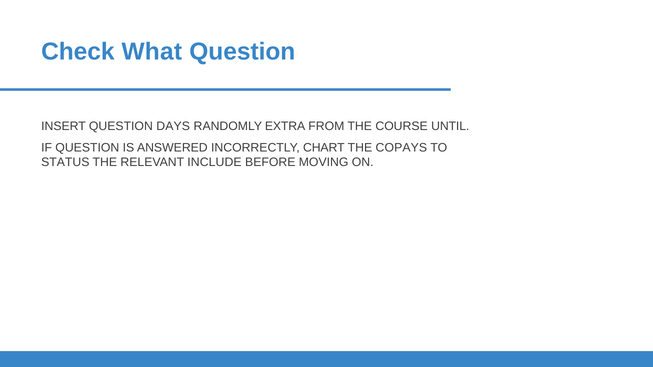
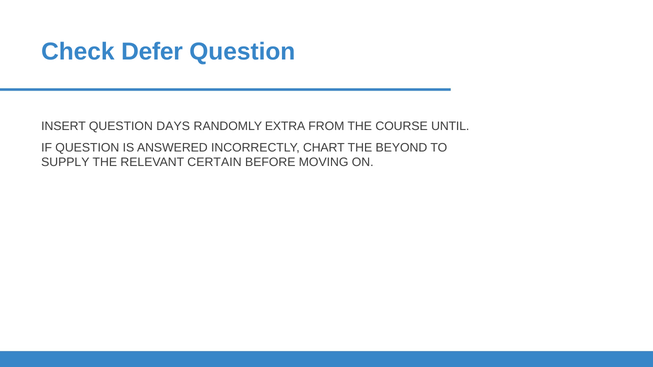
What: What -> Defer
COPAYS: COPAYS -> BEYOND
STATUS: STATUS -> SUPPLY
INCLUDE: INCLUDE -> CERTAIN
